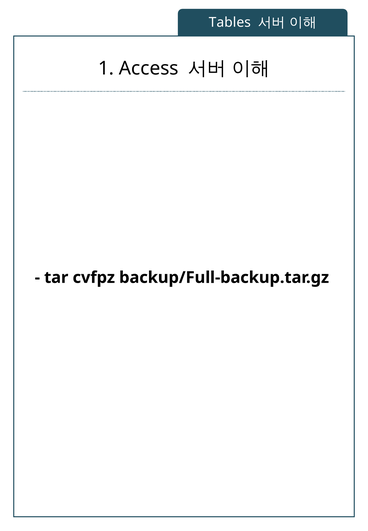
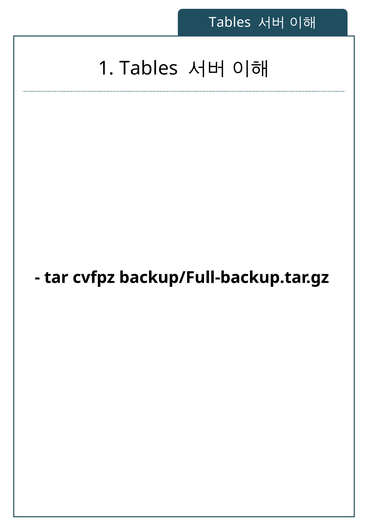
1 Access: Access -> Tables
